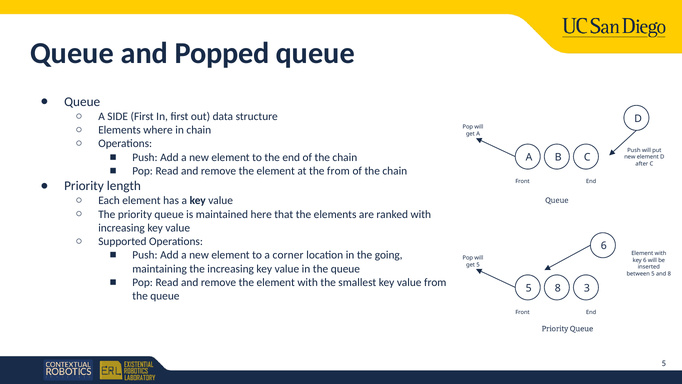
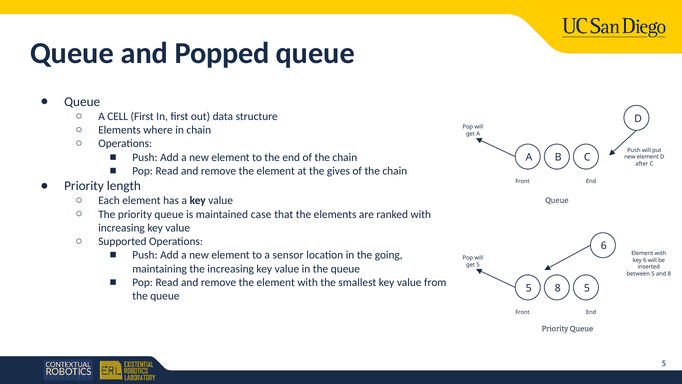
SIDE: SIDE -> CELL
the from: from -> gives
here: here -> case
corner: corner -> sensor
8 3: 3 -> 5
